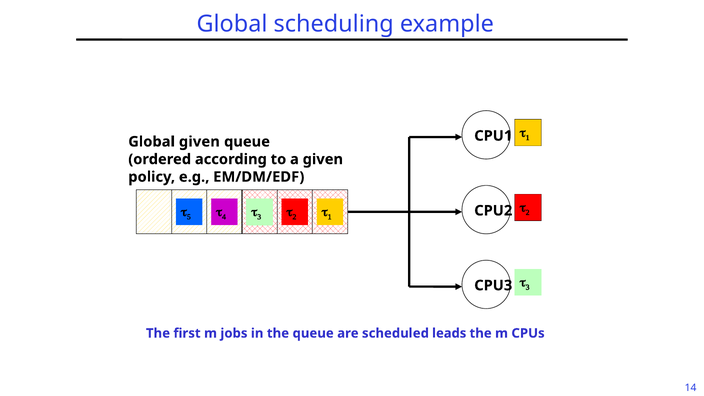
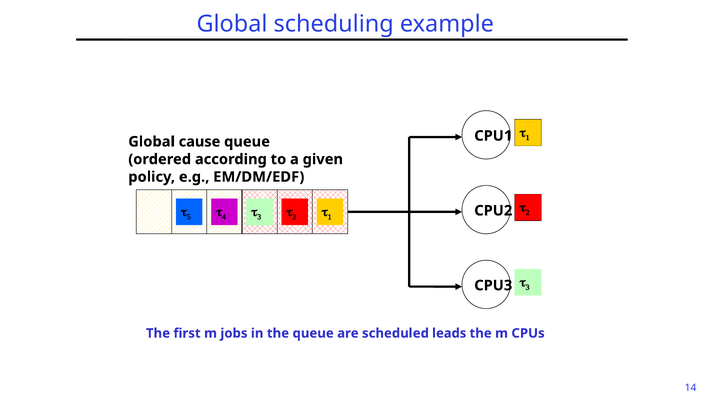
Global given: given -> cause
